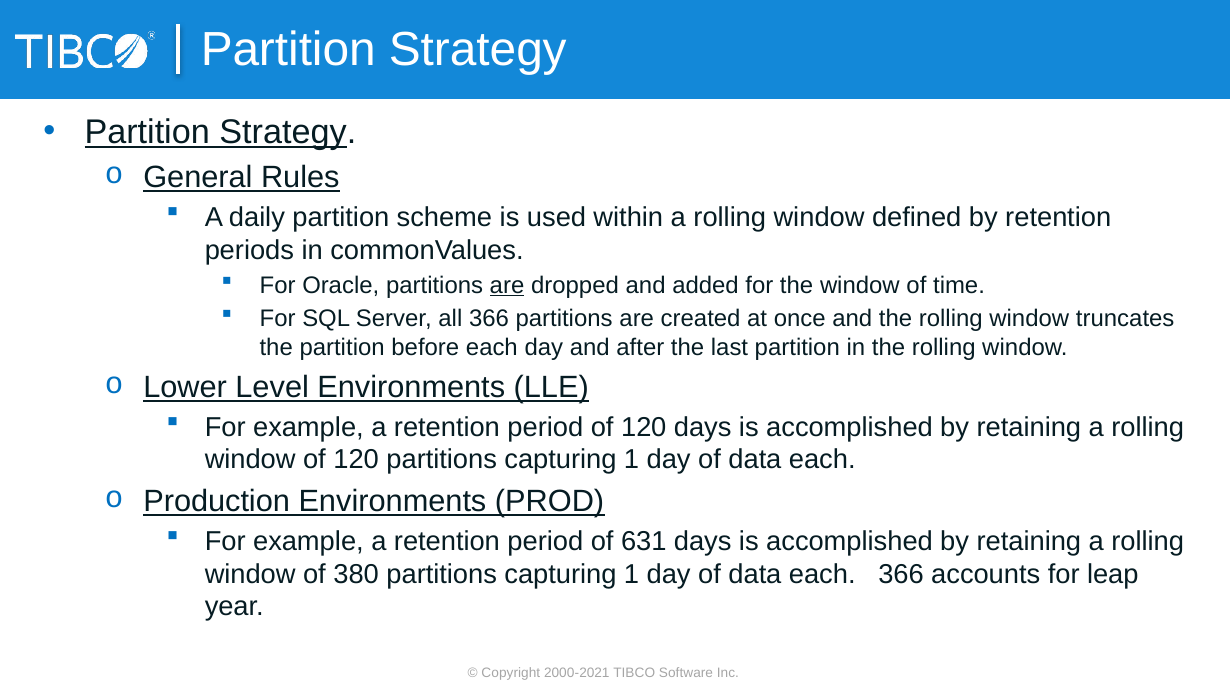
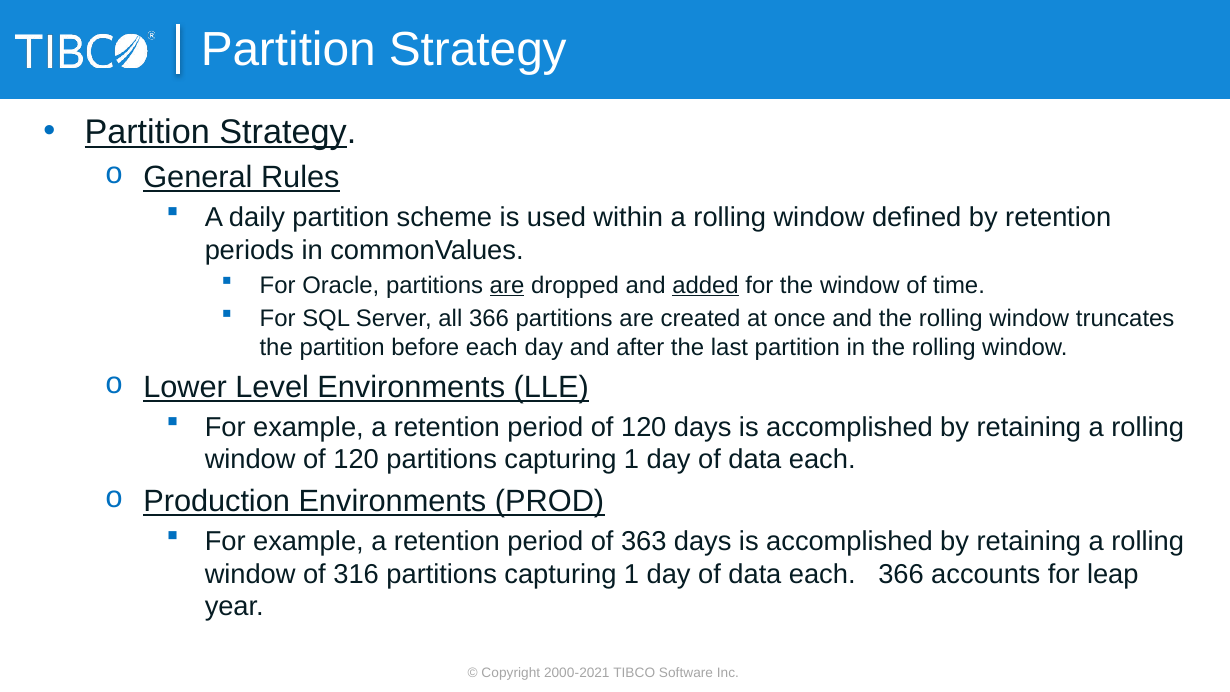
added underline: none -> present
631: 631 -> 363
380: 380 -> 316
